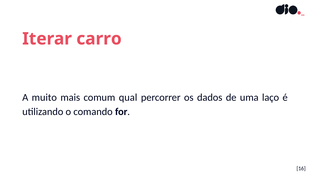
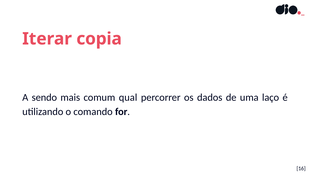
carro: carro -> copia
muito: muito -> sendo
